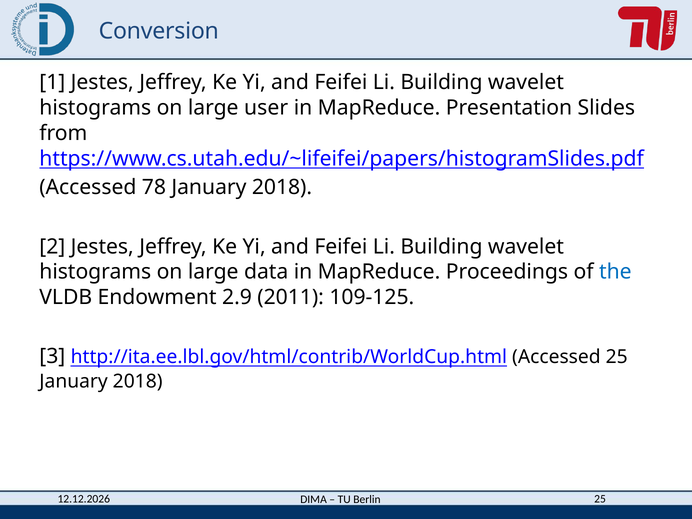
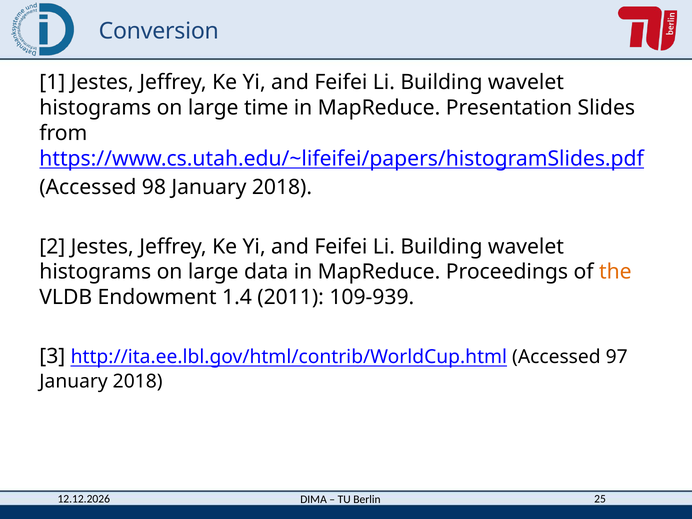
user: user -> time
78: 78 -> 98
the colour: blue -> orange
2.9: 2.9 -> 1.4
109-125: 109-125 -> 109-939
Accessed 25: 25 -> 97
